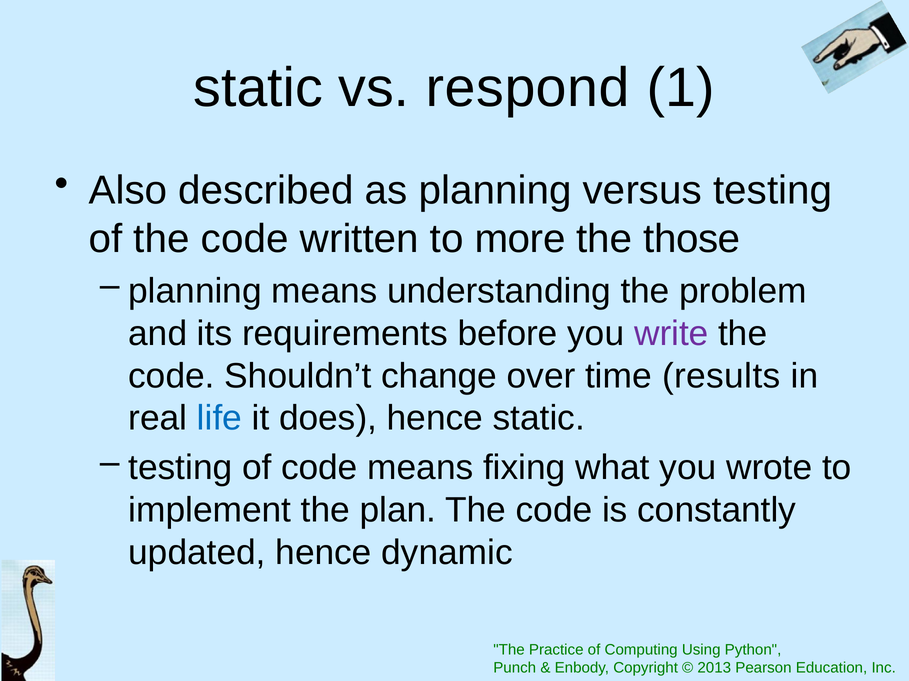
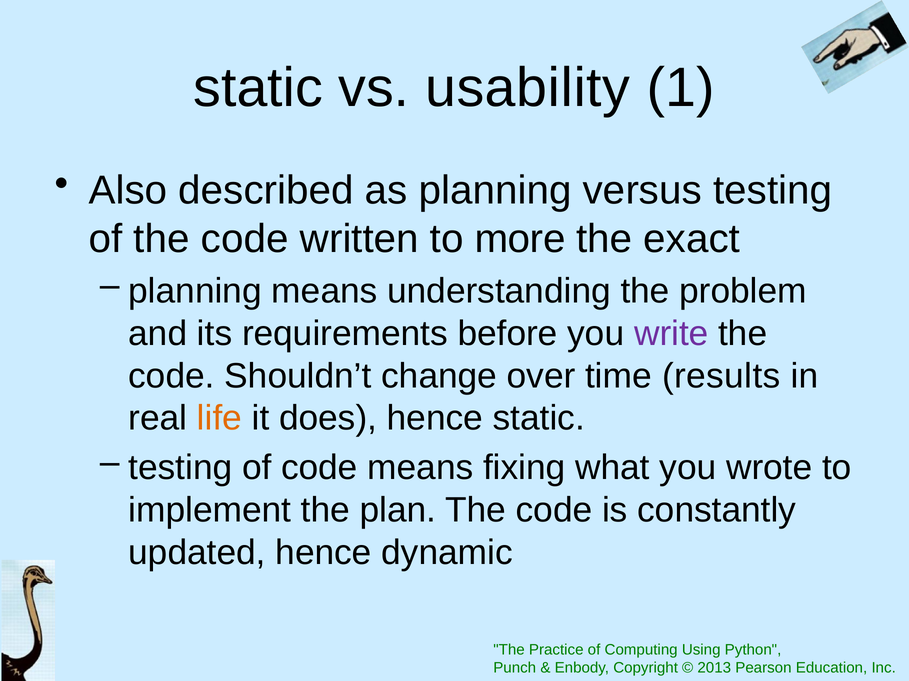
respond: respond -> usability
those: those -> exact
life colour: blue -> orange
